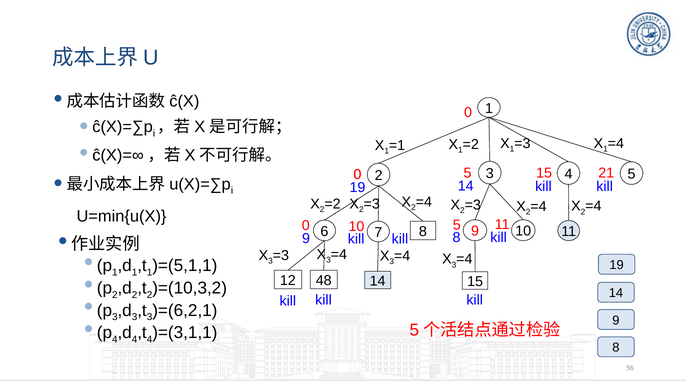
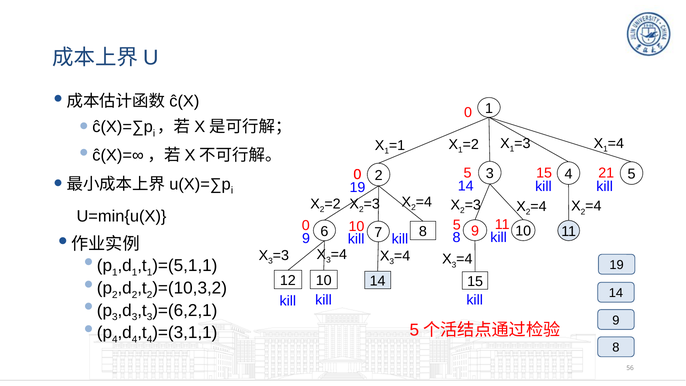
12 48: 48 -> 10
